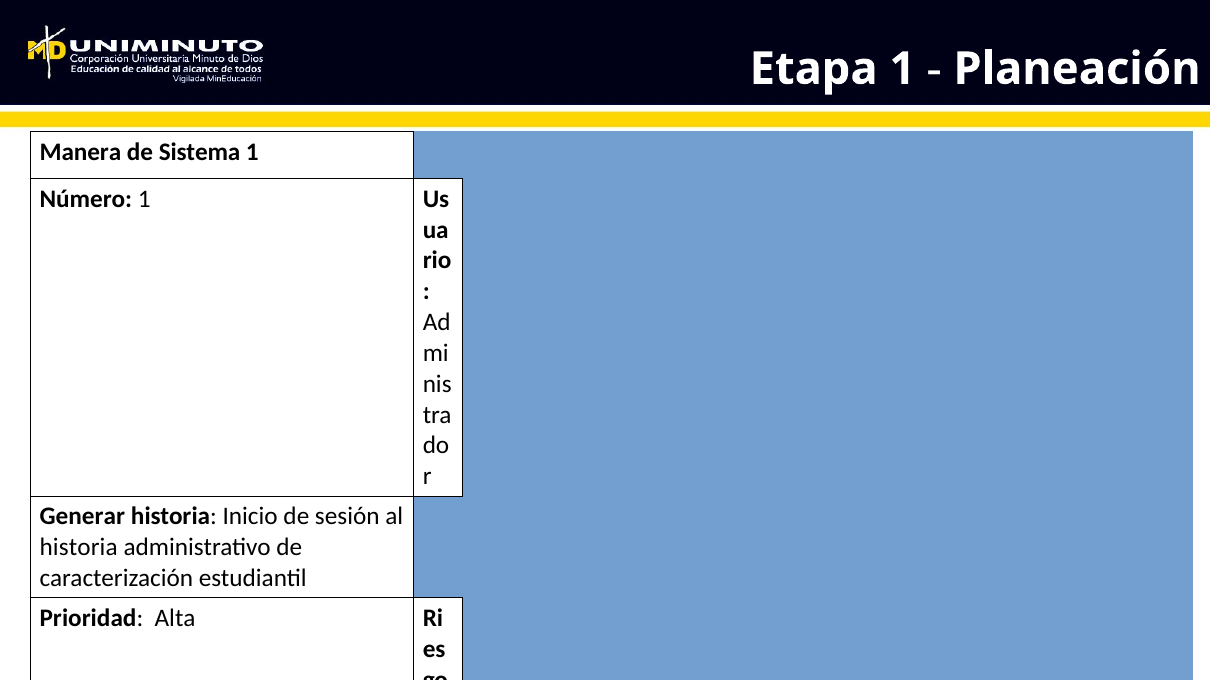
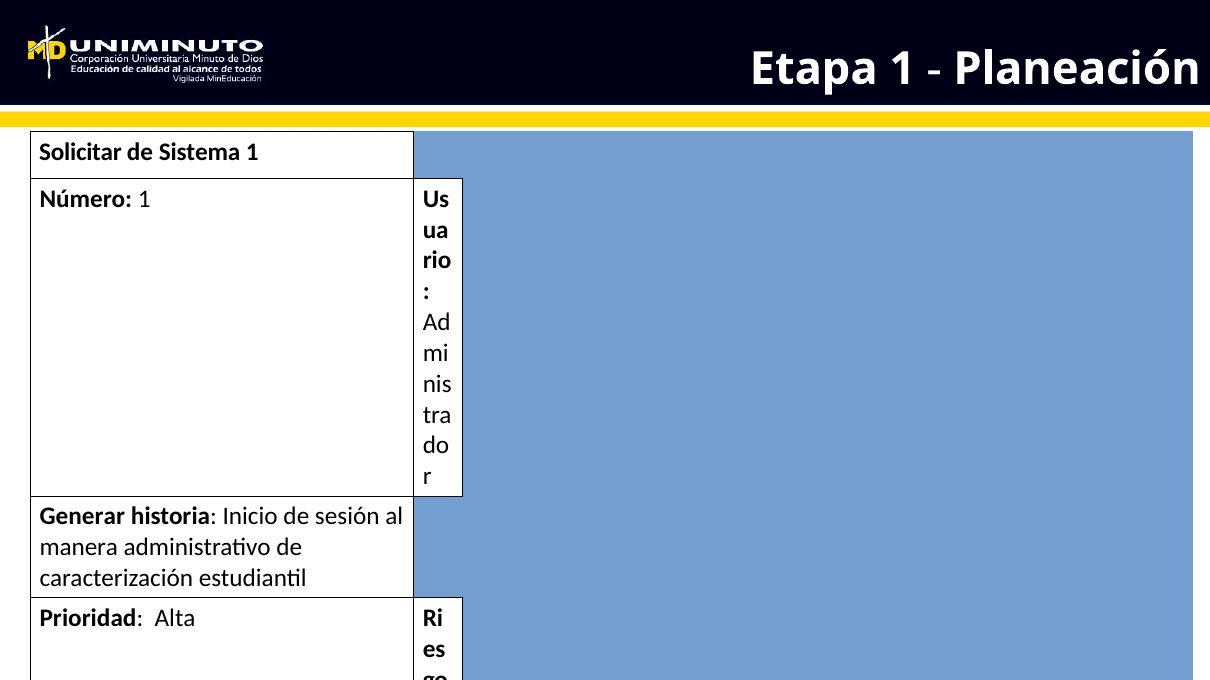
Manera at (80, 152): Manera -> Solicitar
historia at (79, 548): historia -> manera
